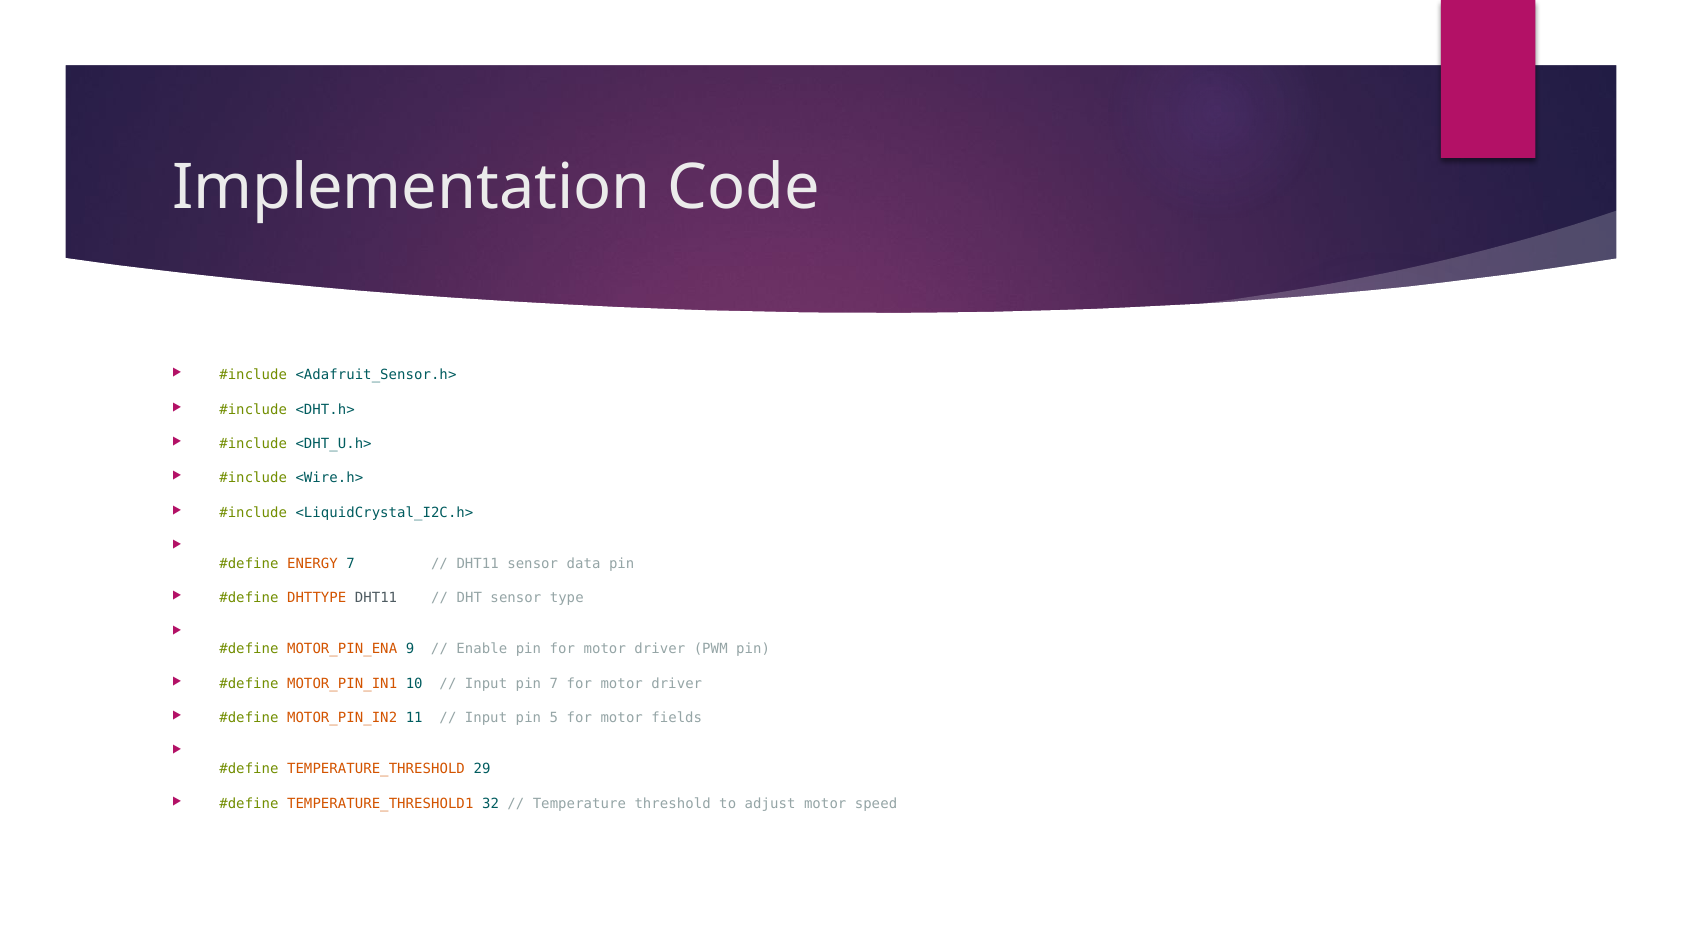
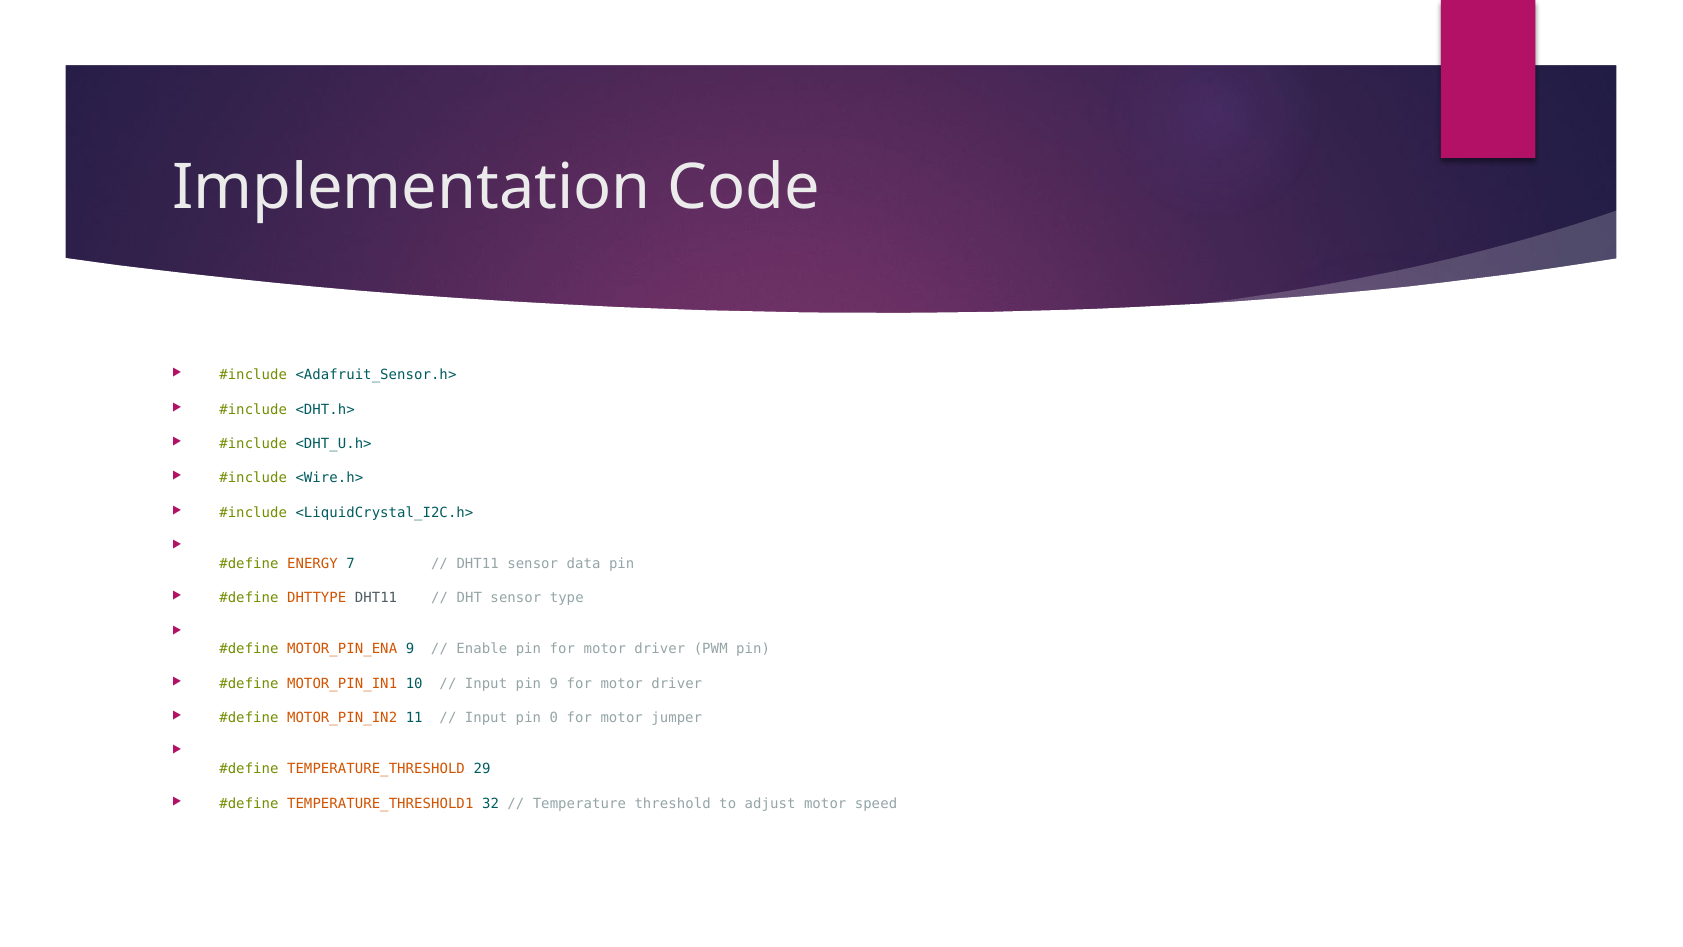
pin 7: 7 -> 9
5: 5 -> 0
fields: fields -> jumper
